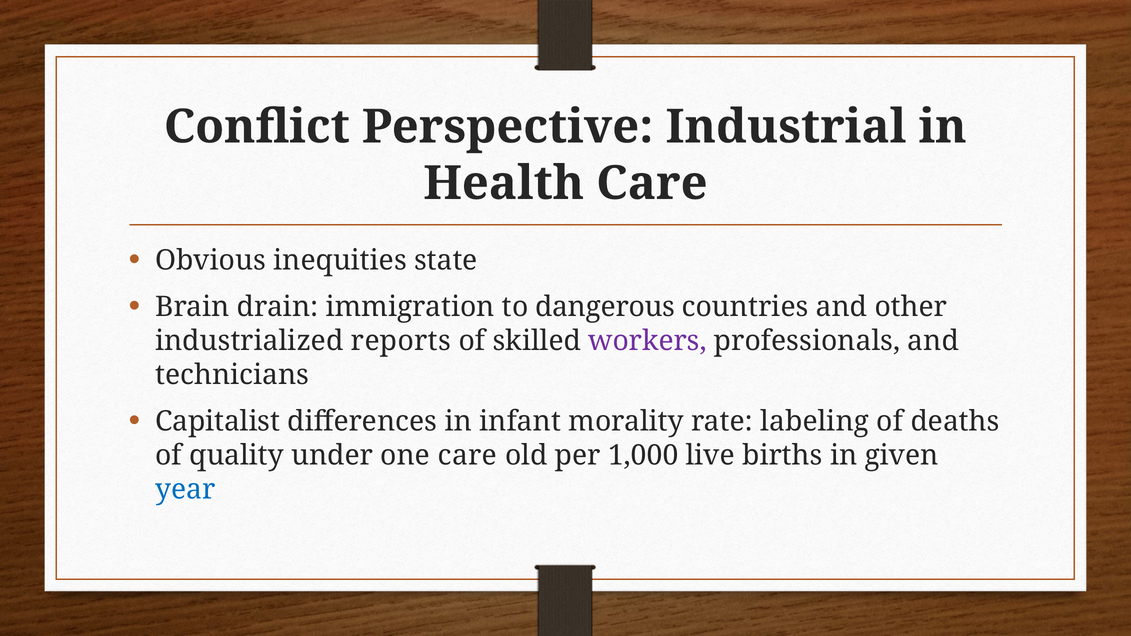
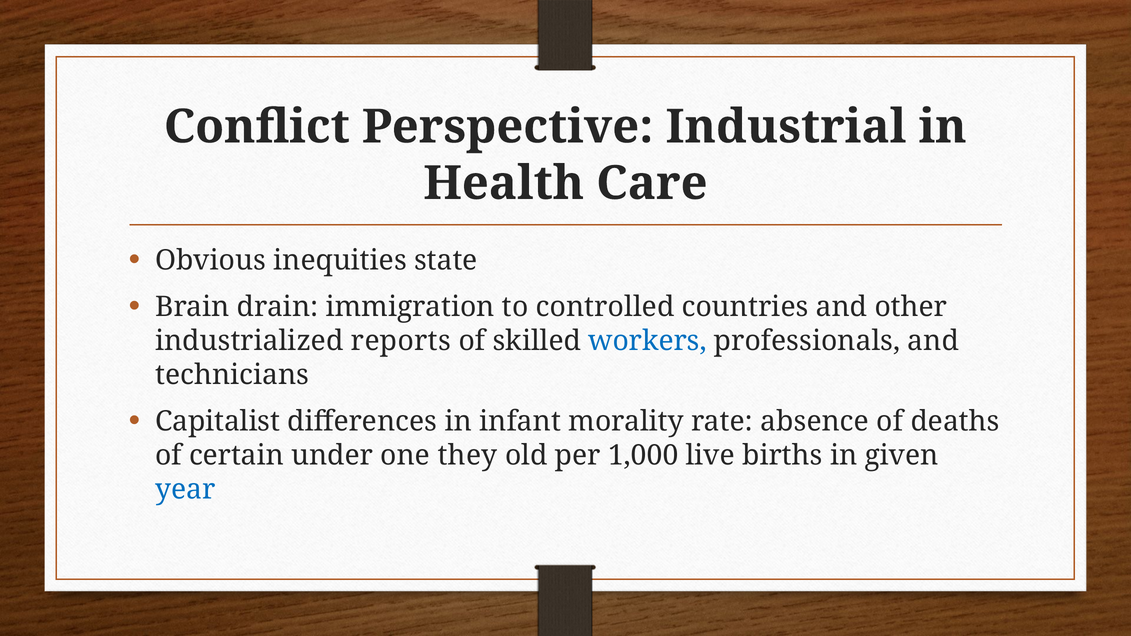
dangerous: dangerous -> controlled
workers colour: purple -> blue
labeling: labeling -> absence
quality: quality -> certain
one care: care -> they
